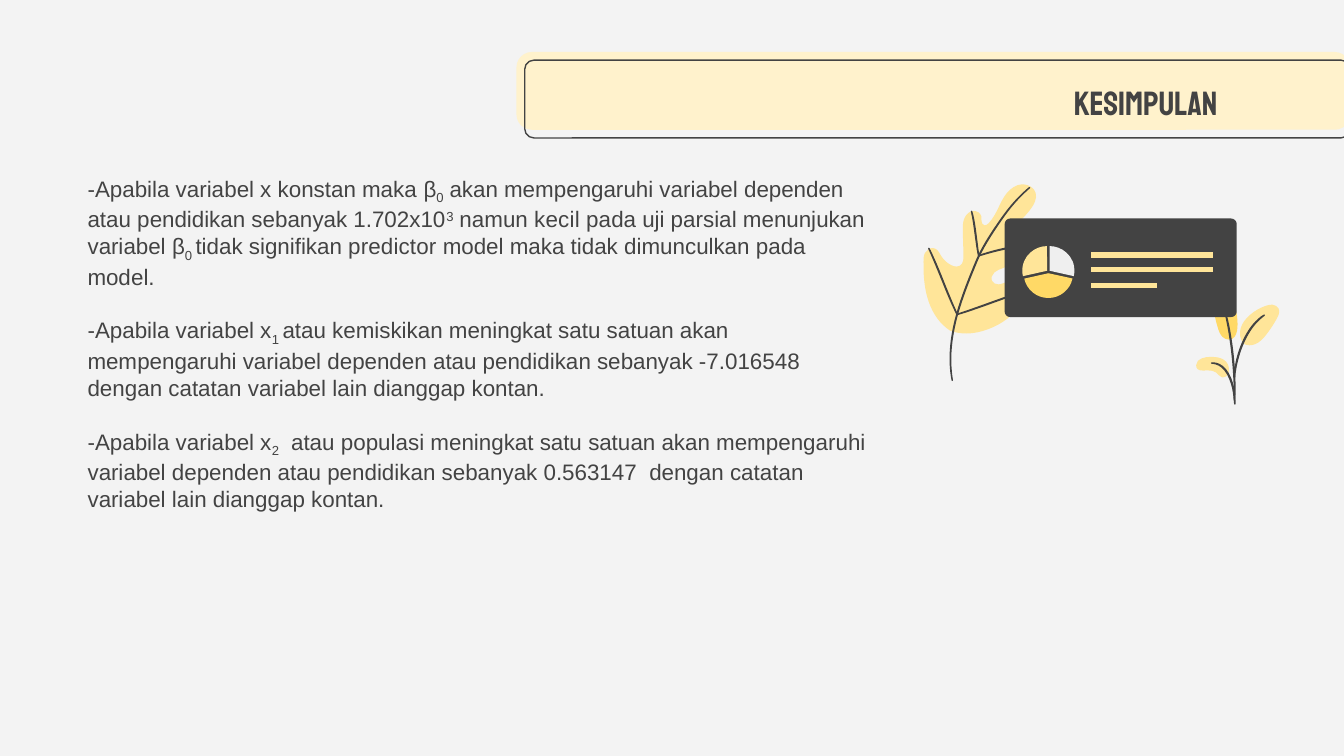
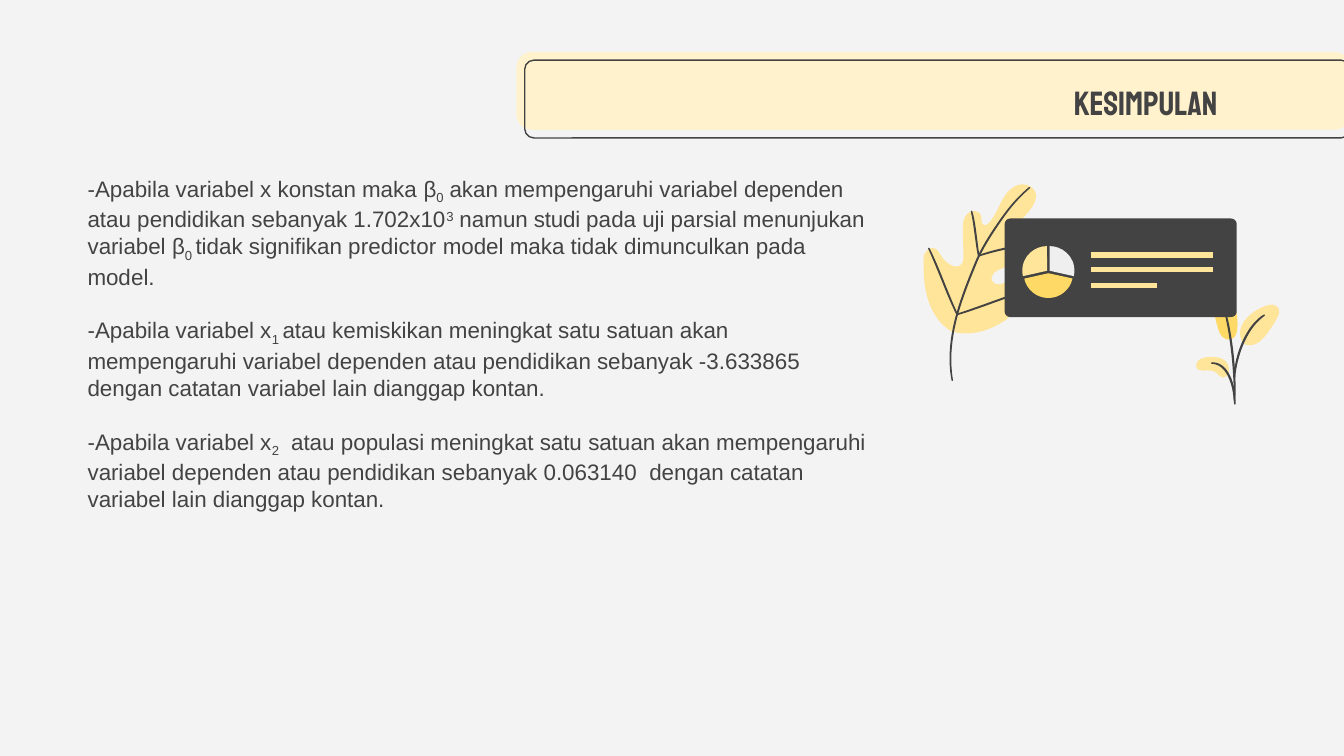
kecil: kecil -> studi
-7.016548: -7.016548 -> -3.633865
0.563147: 0.563147 -> 0.063140
